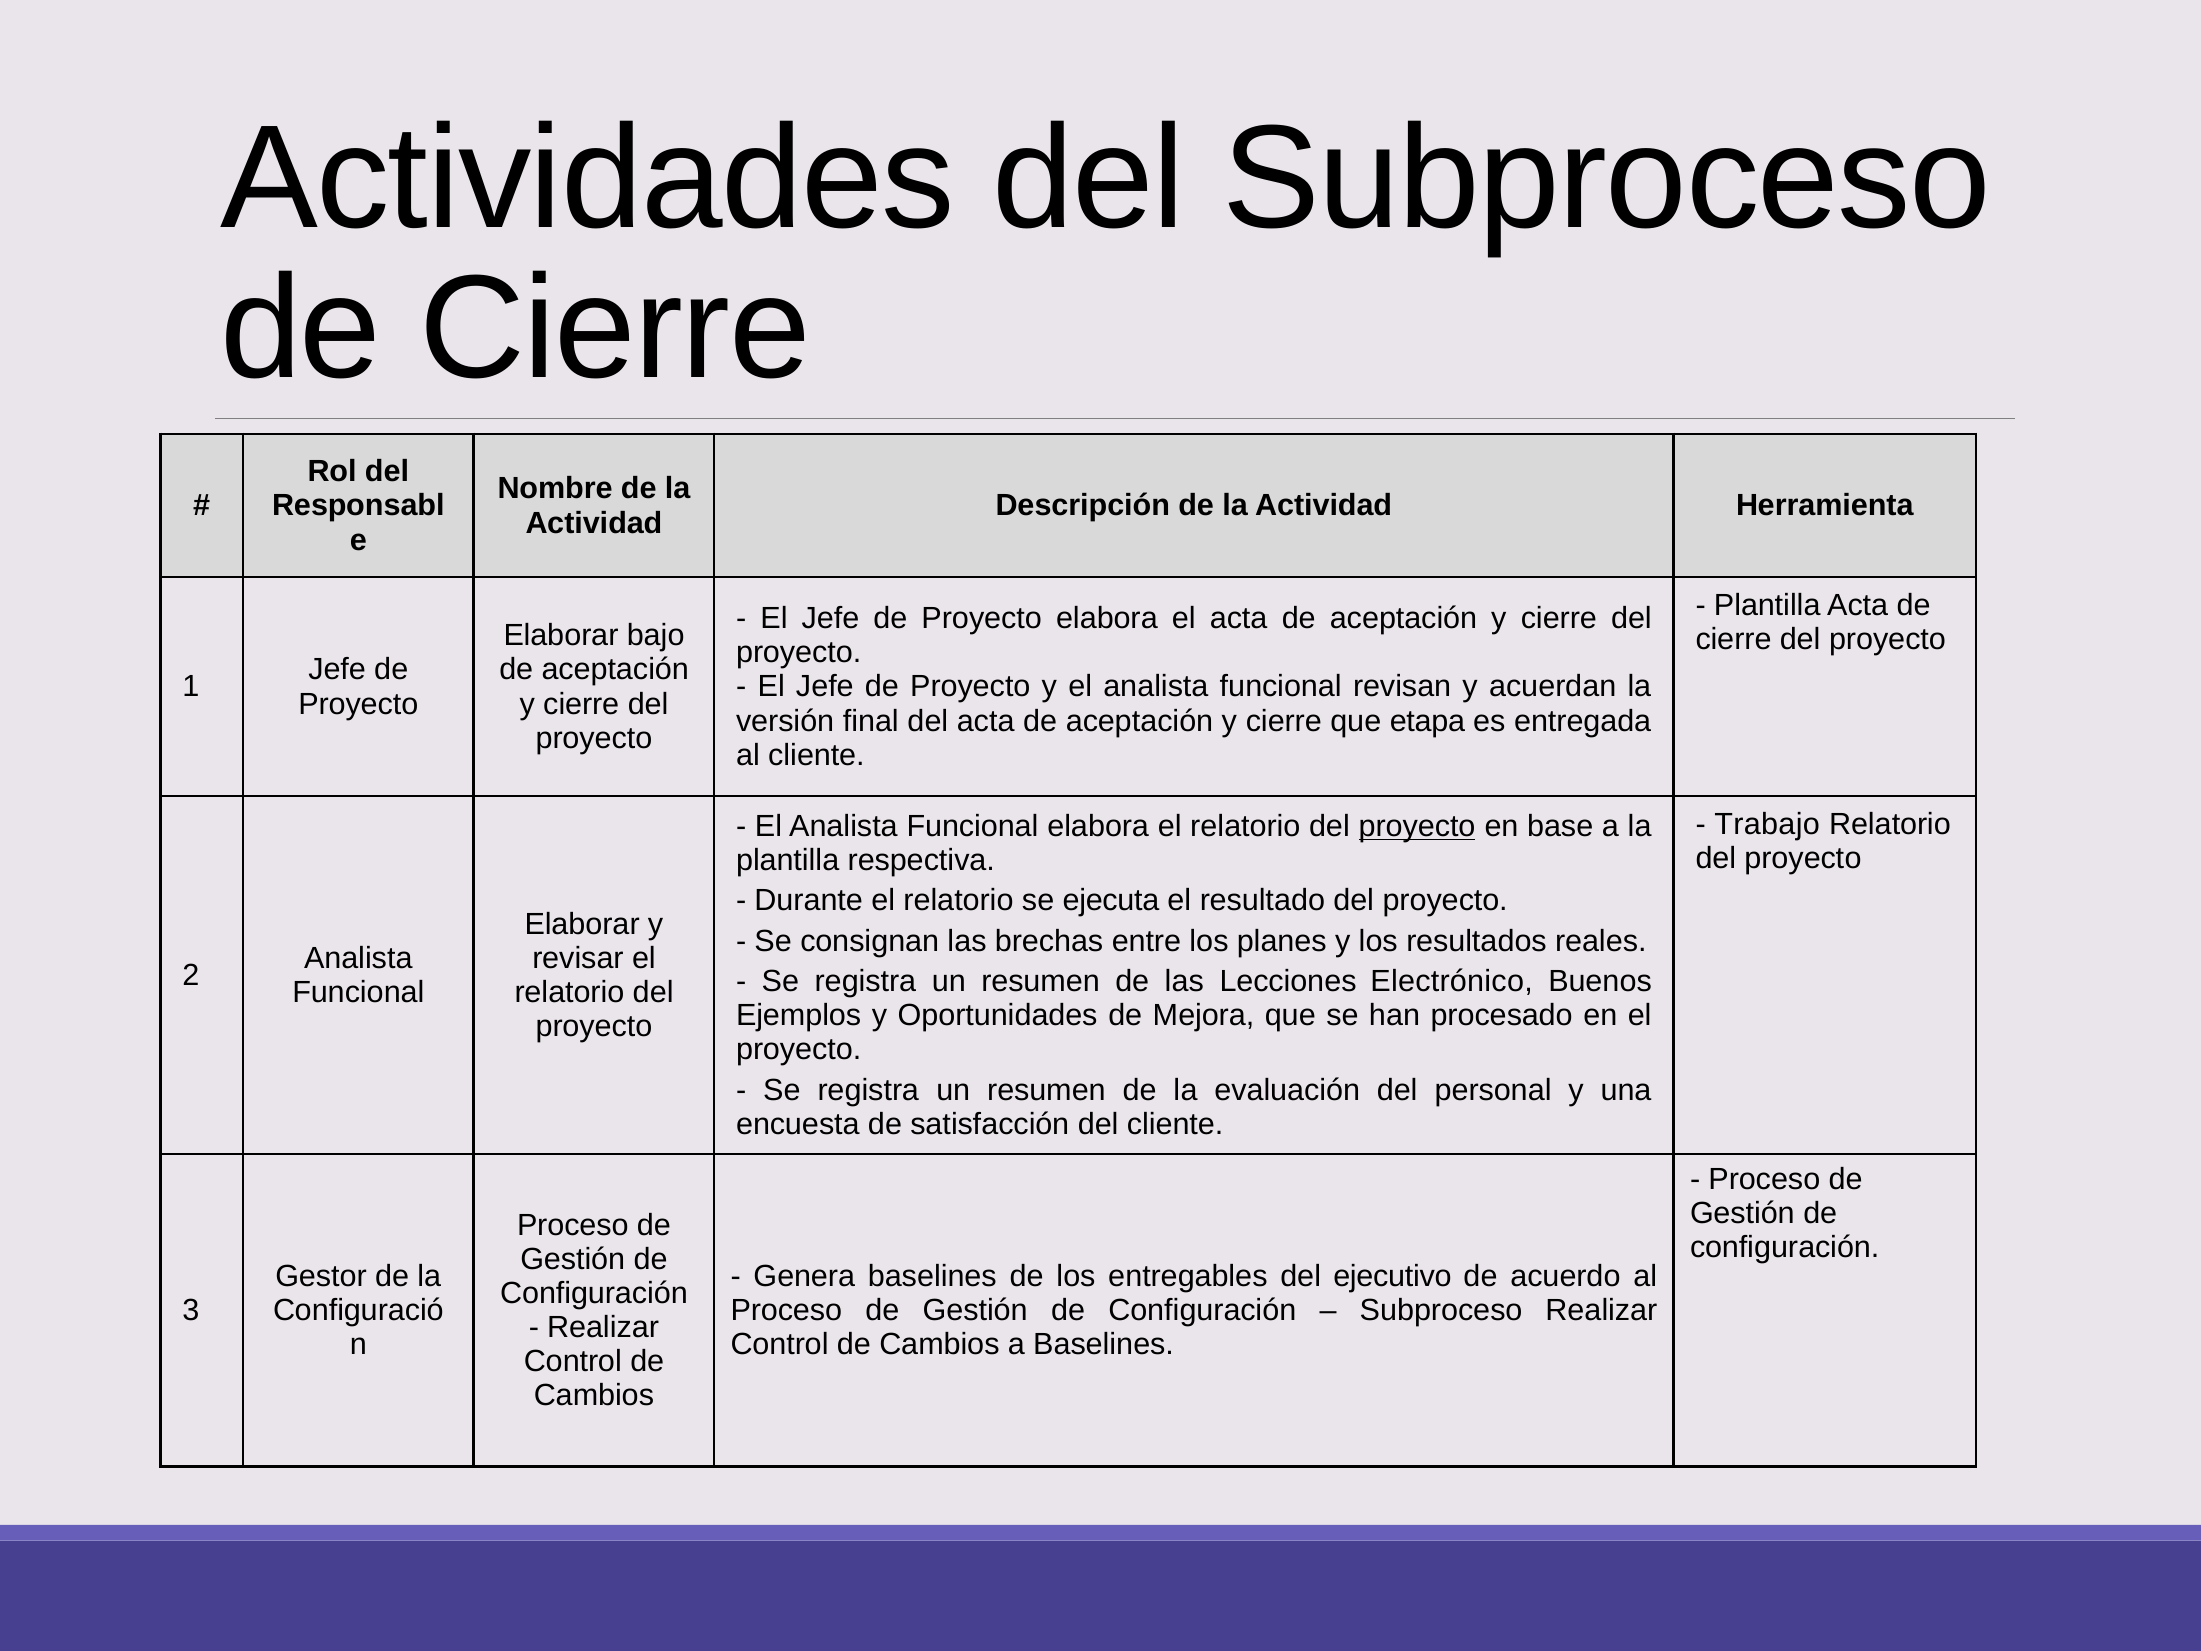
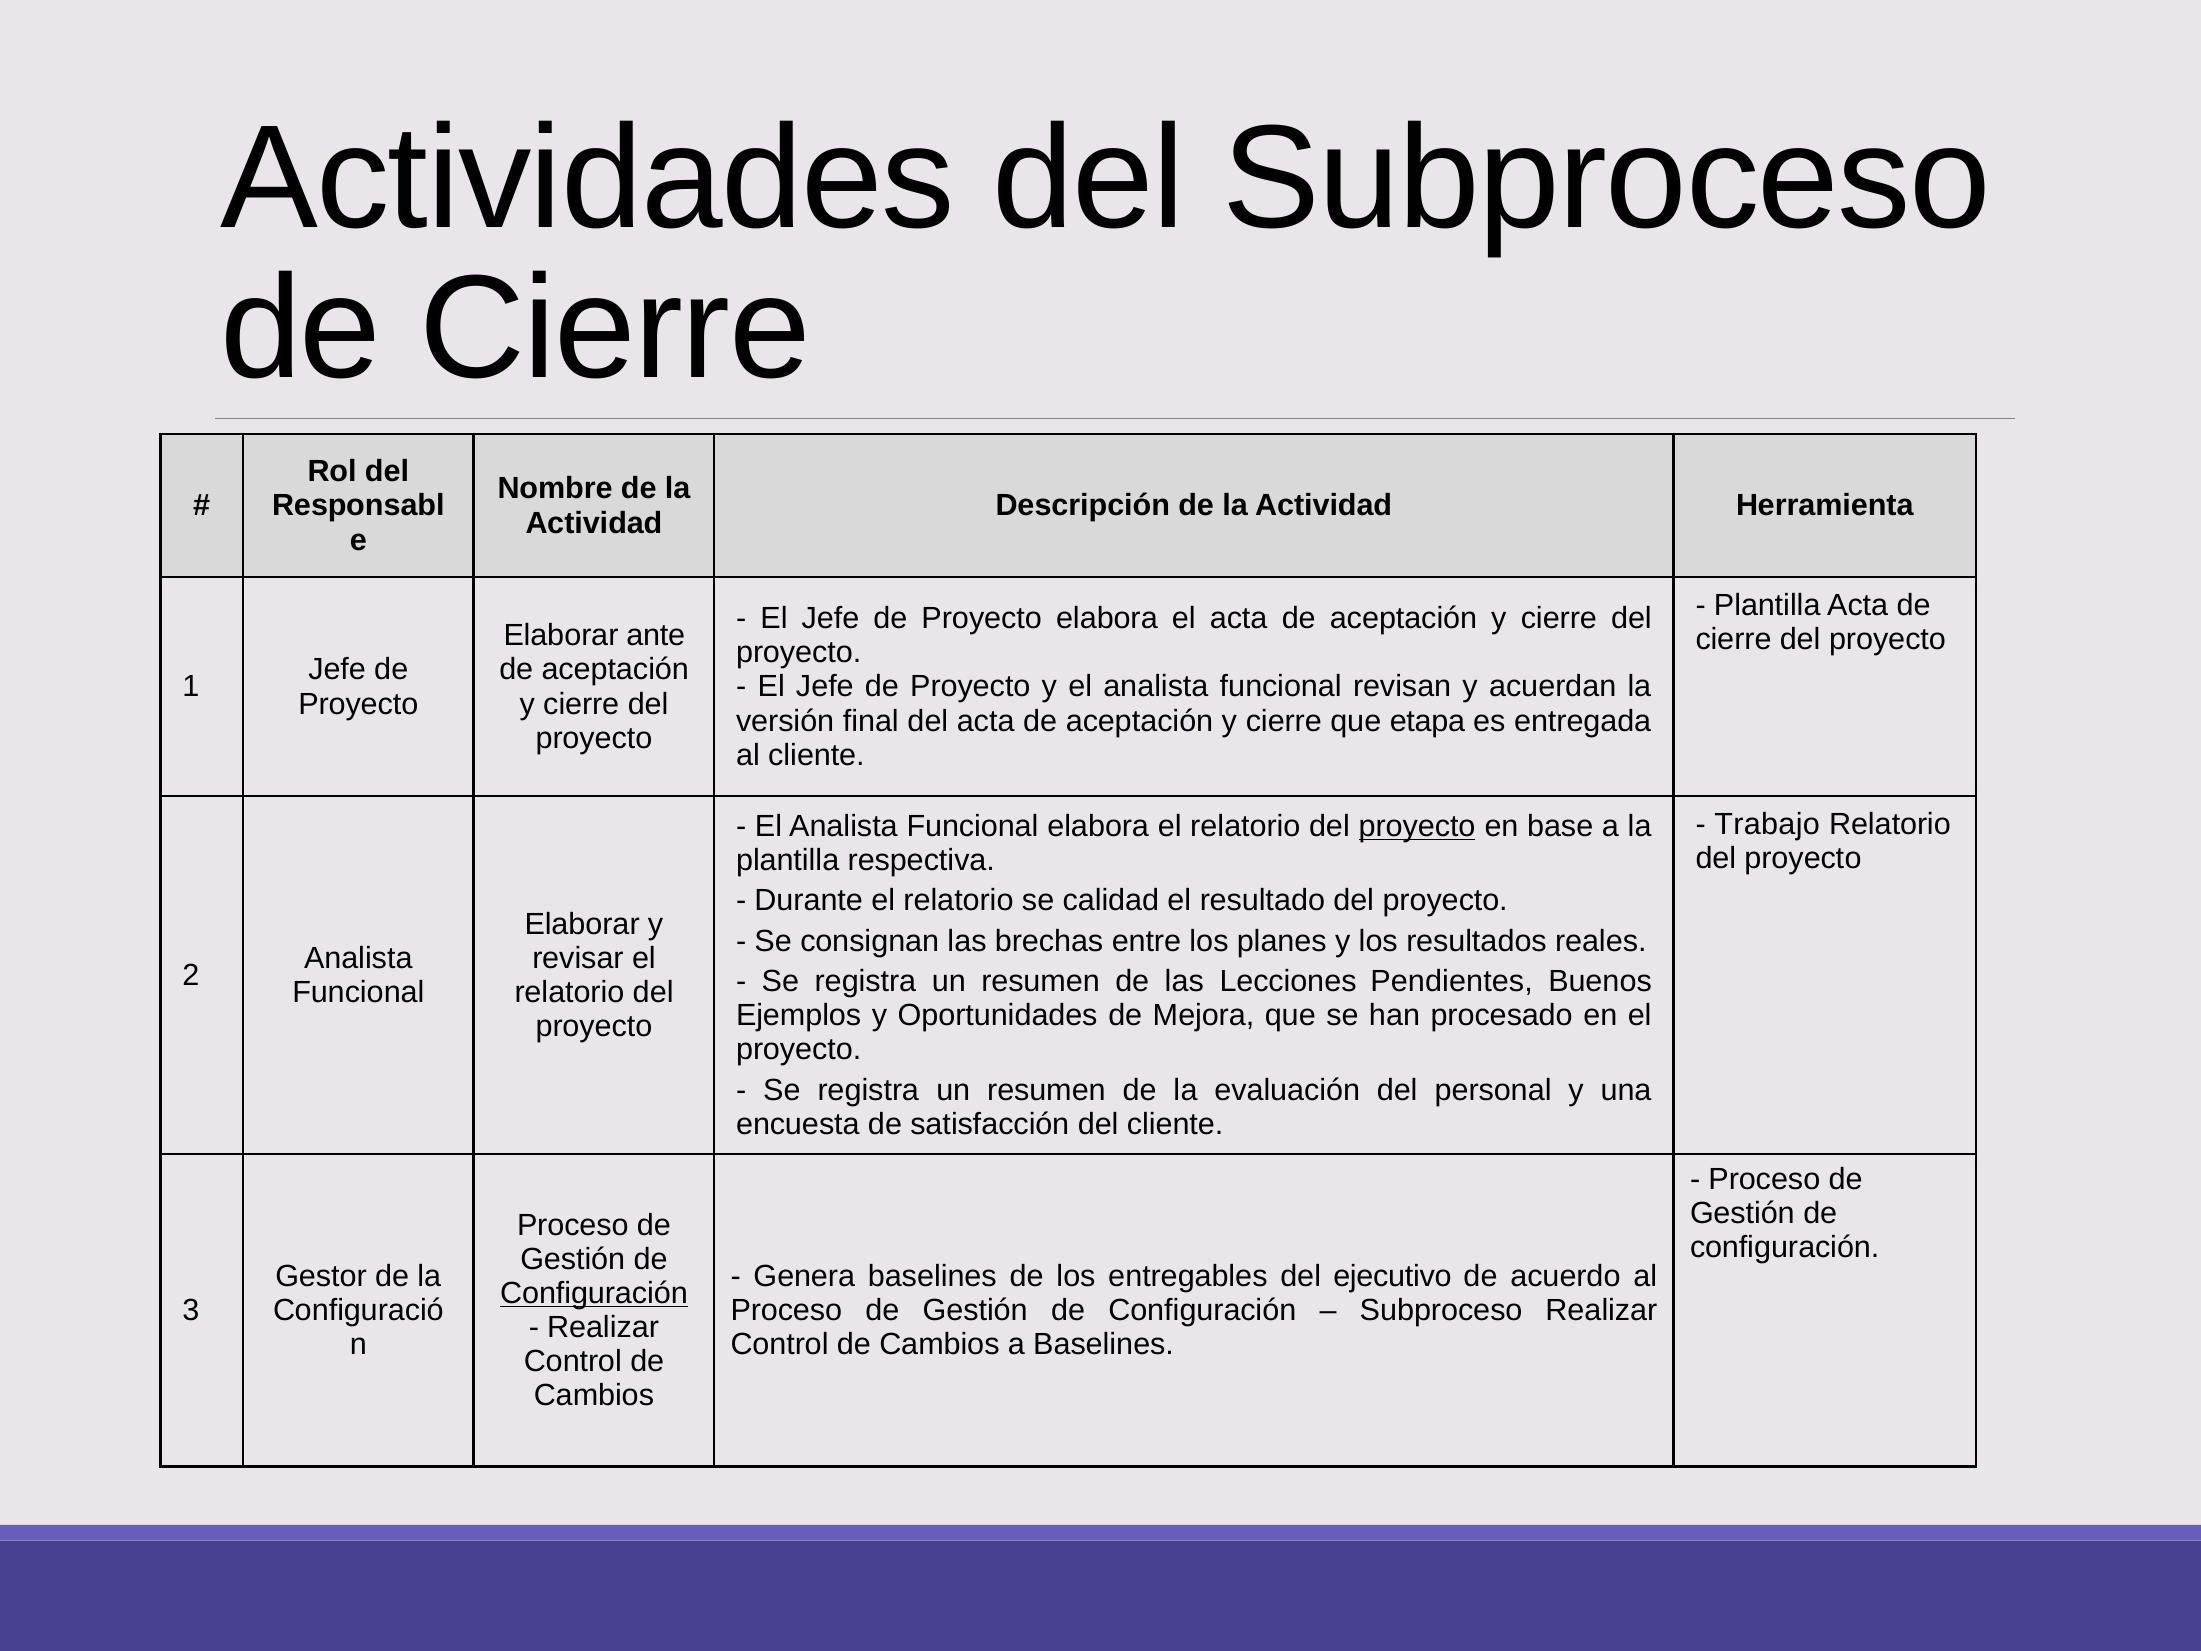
bajo: bajo -> ante
ejecuta: ejecuta -> calidad
Electrónico: Electrónico -> Pendientes
Configuración at (594, 1293) underline: none -> present
